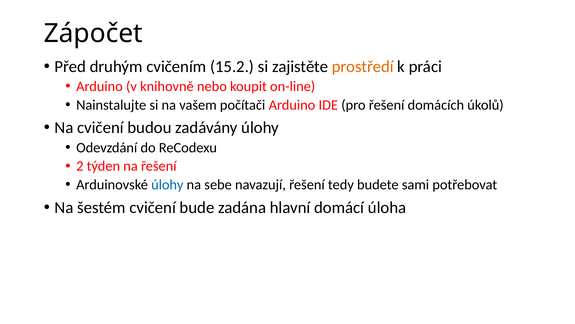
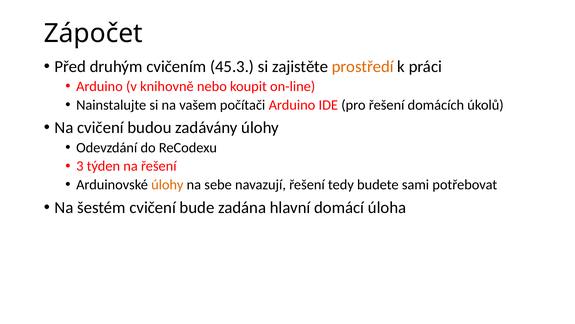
15.2: 15.2 -> 45.3
2: 2 -> 3
úlohy at (167, 184) colour: blue -> orange
